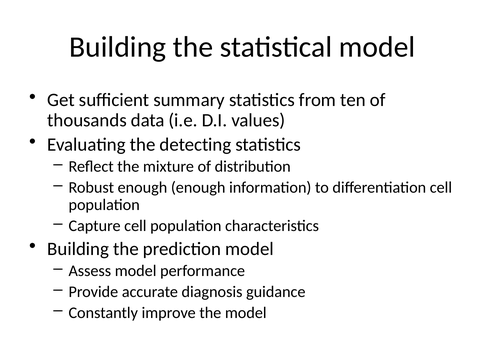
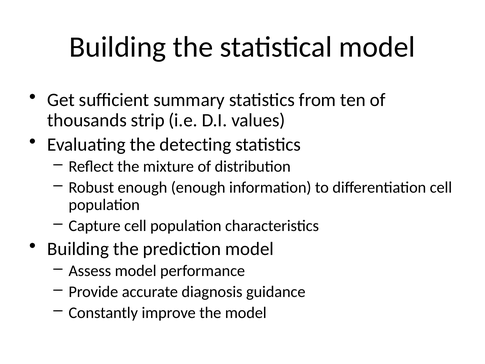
data: data -> strip
